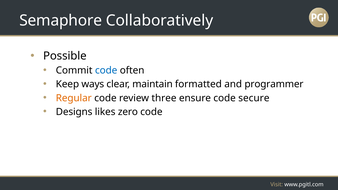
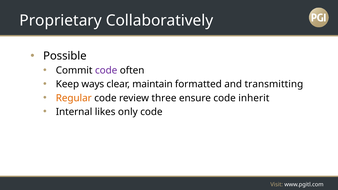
Semaphore: Semaphore -> Proprietary
code at (106, 71) colour: blue -> purple
programmer: programmer -> transmitting
secure: secure -> inherit
Designs: Designs -> Internal
zero: zero -> only
